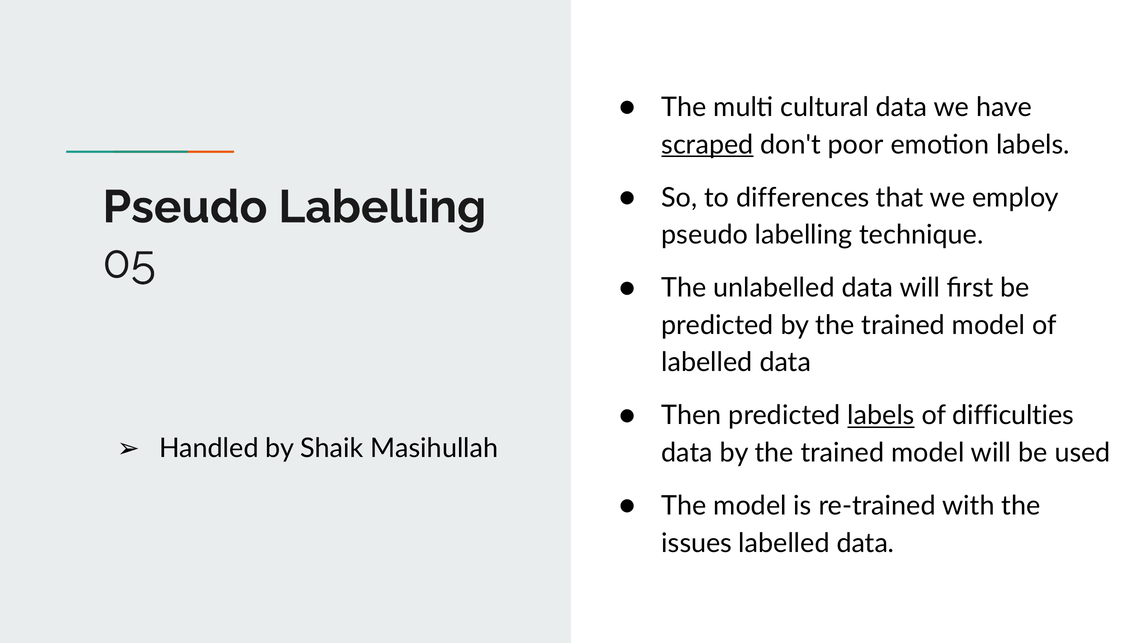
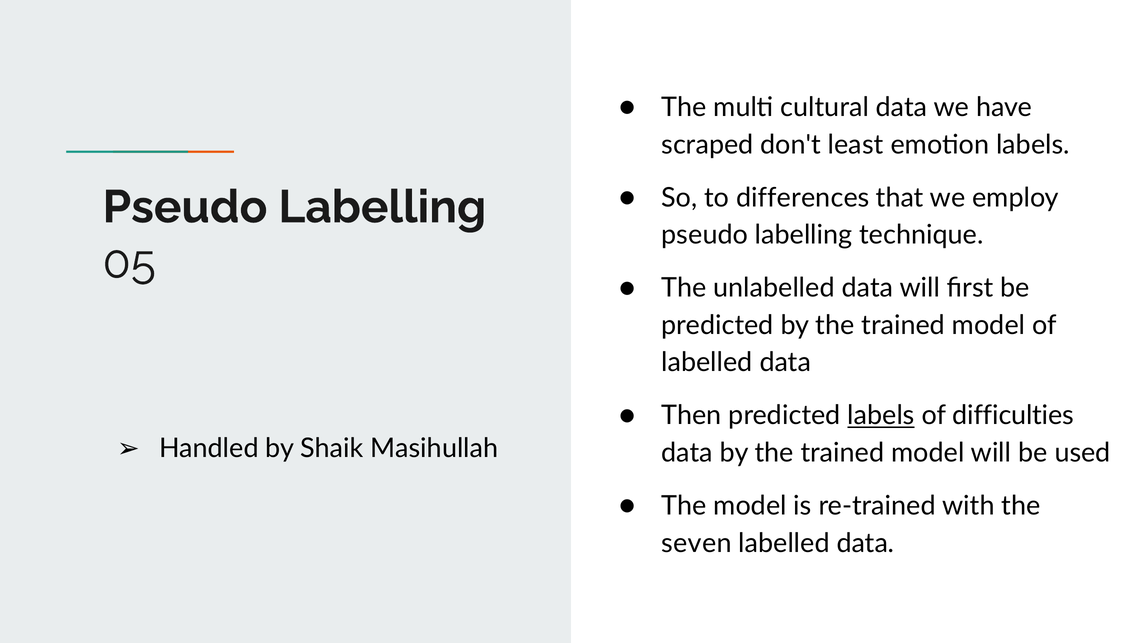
scraped underline: present -> none
poor: poor -> least
issues: issues -> seven
